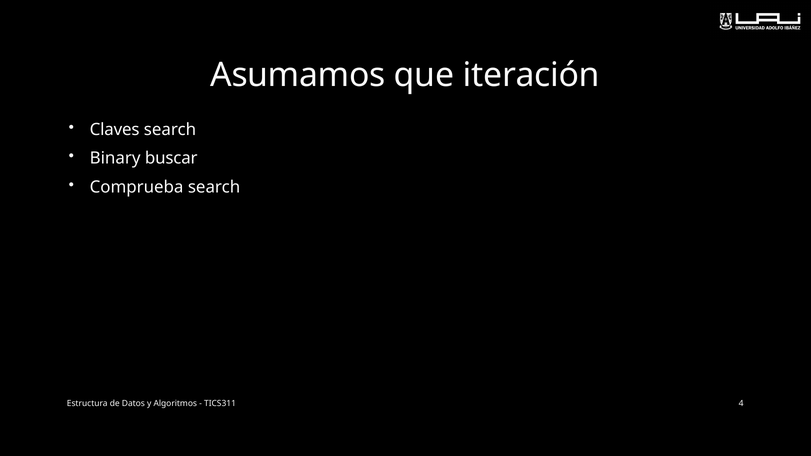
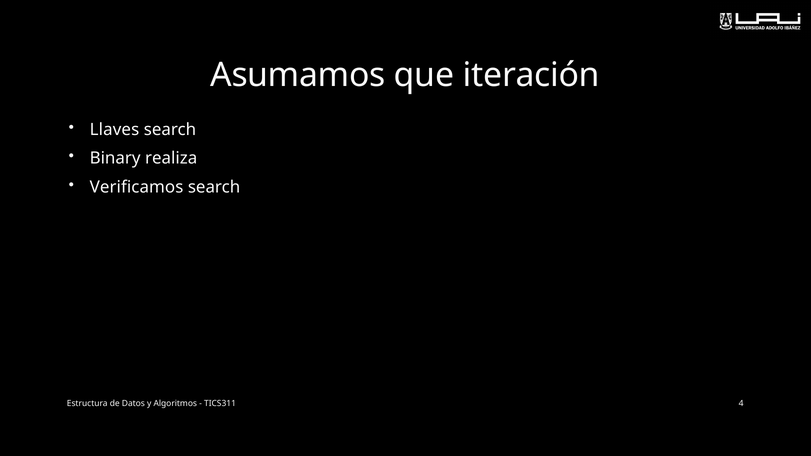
Claves: Claves -> Llaves
buscar: buscar -> realiza
Comprueba: Comprueba -> Verificamos
